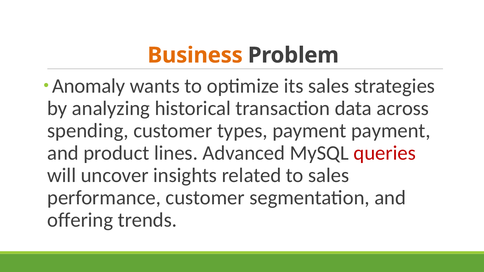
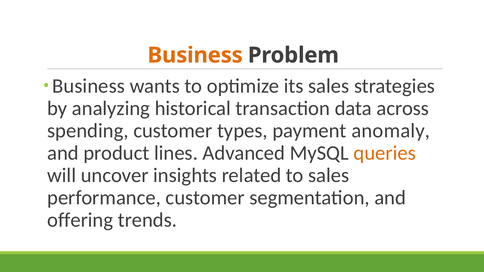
Anomaly at (89, 86): Anomaly -> Business
payment payment: payment -> anomaly
queries colour: red -> orange
